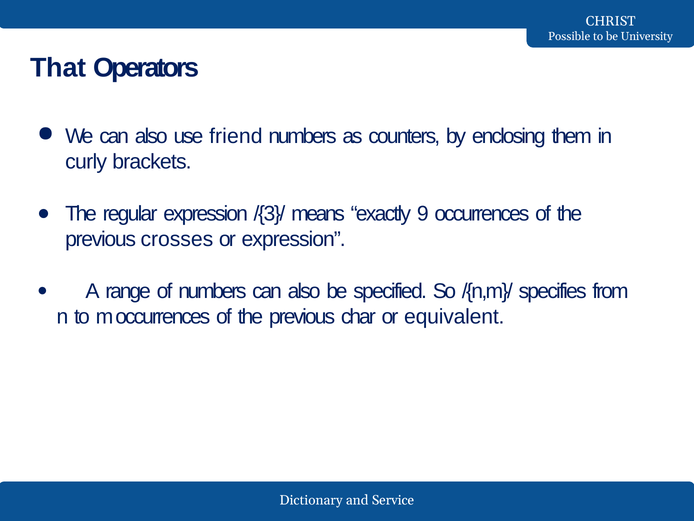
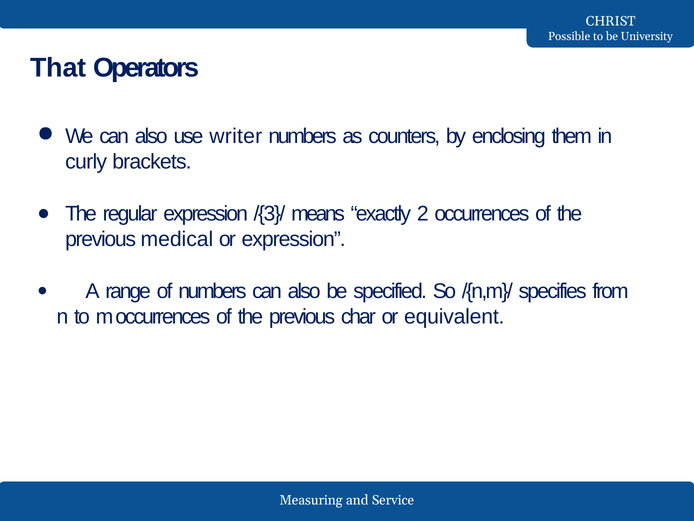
friend: friend -> writer
9: 9 -> 2
crosses: crosses -> medical
Dictionary: Dictionary -> Measuring
